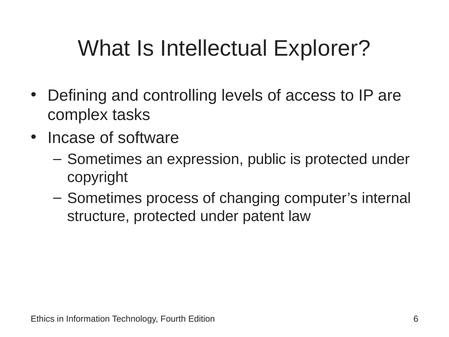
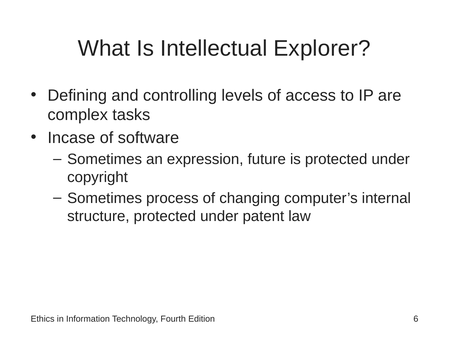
public: public -> future
